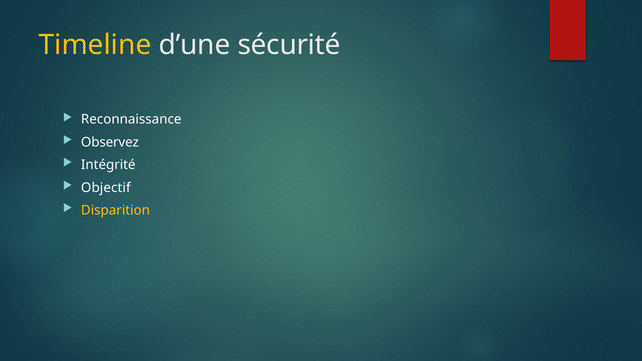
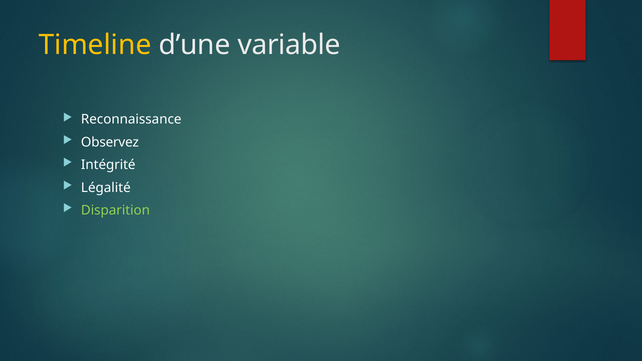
sécurité: sécurité -> variable
Objectif: Objectif -> Légalité
Disparition colour: yellow -> light green
